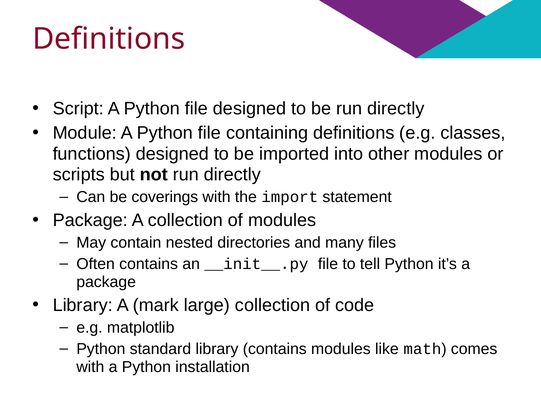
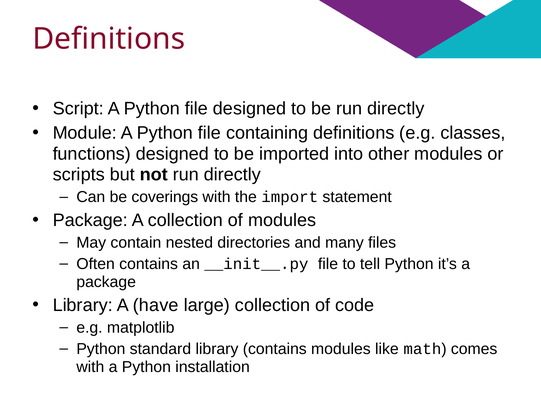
mark: mark -> have
